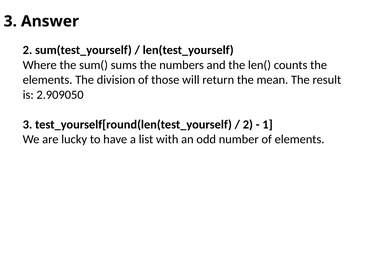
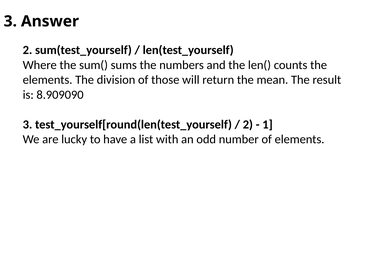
2.909050: 2.909050 -> 8.909090
